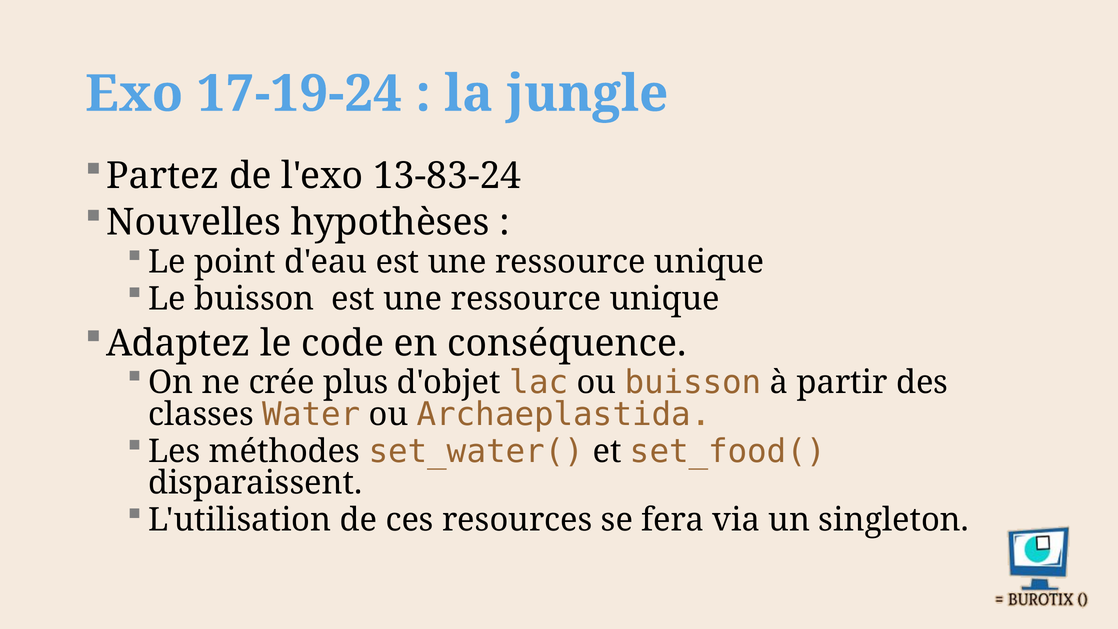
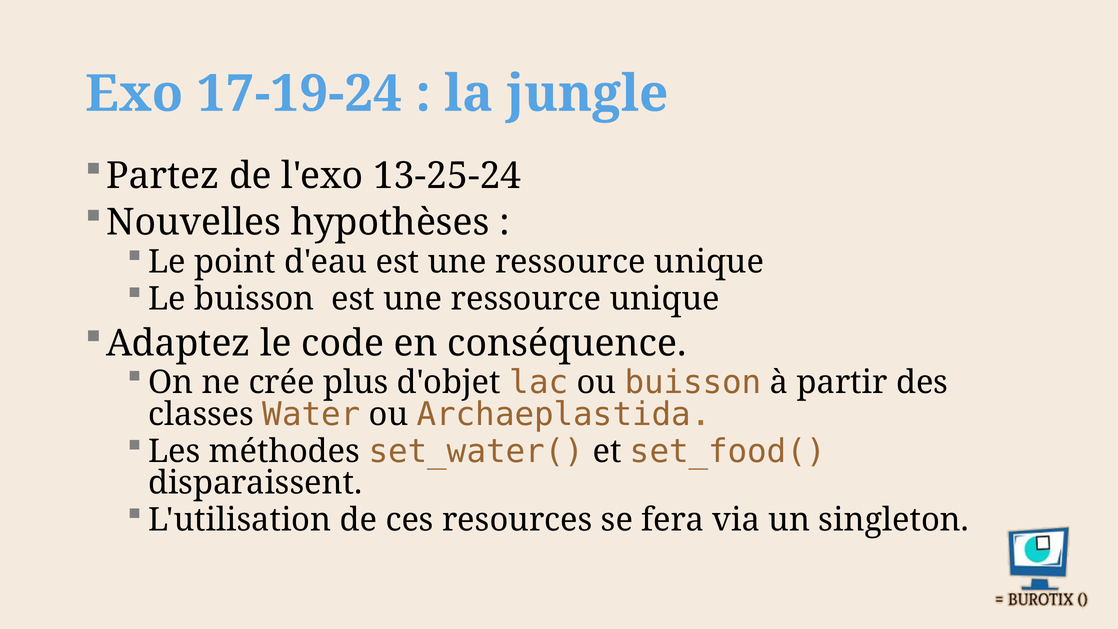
13-83-24: 13-83-24 -> 13-25-24
